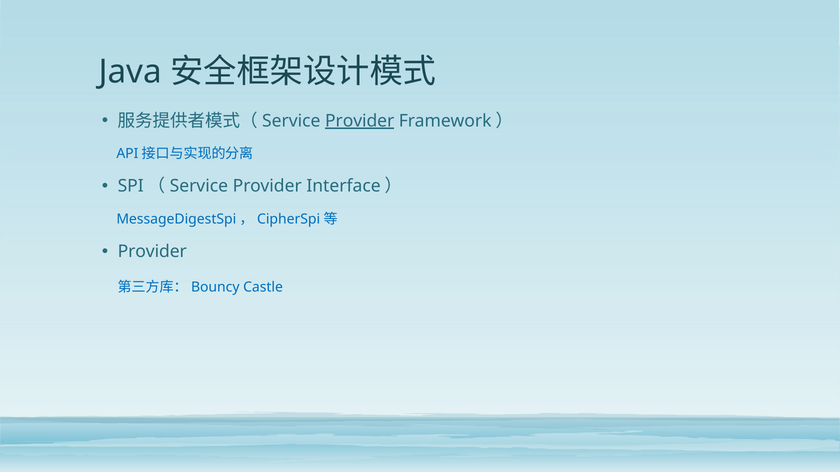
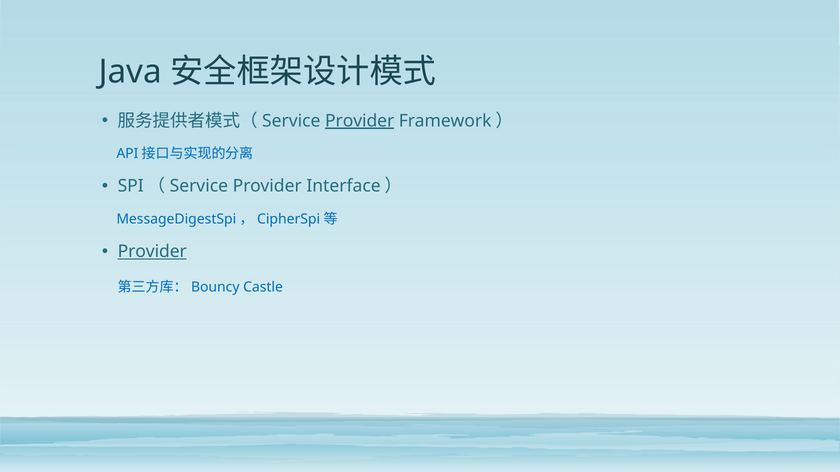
Provider at (152, 252) underline: none -> present
